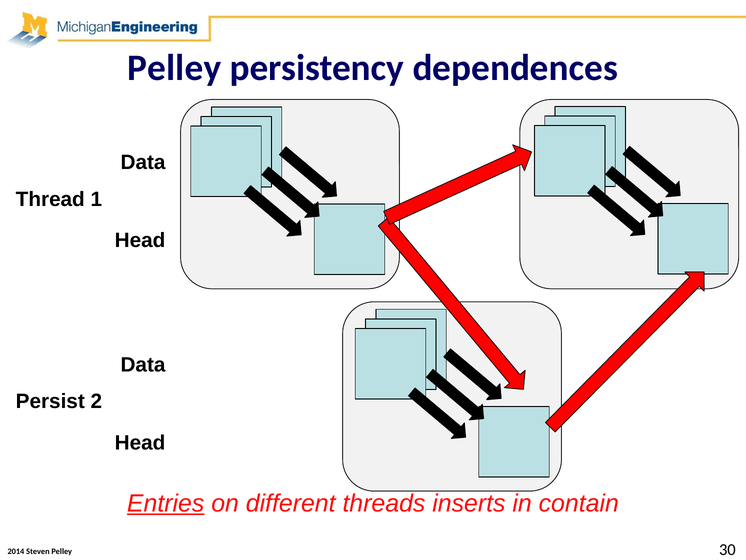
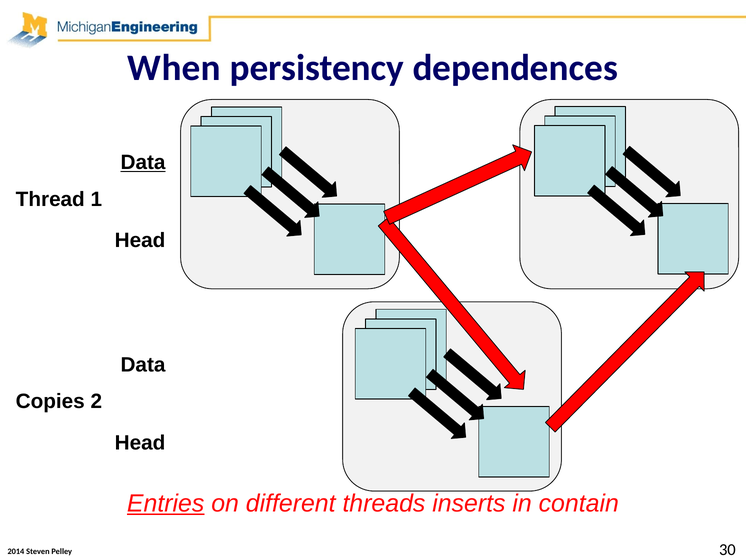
Pelley at (174, 68): Pelley -> When
Data at (143, 162) underline: none -> present
Persist: Persist -> Copies
